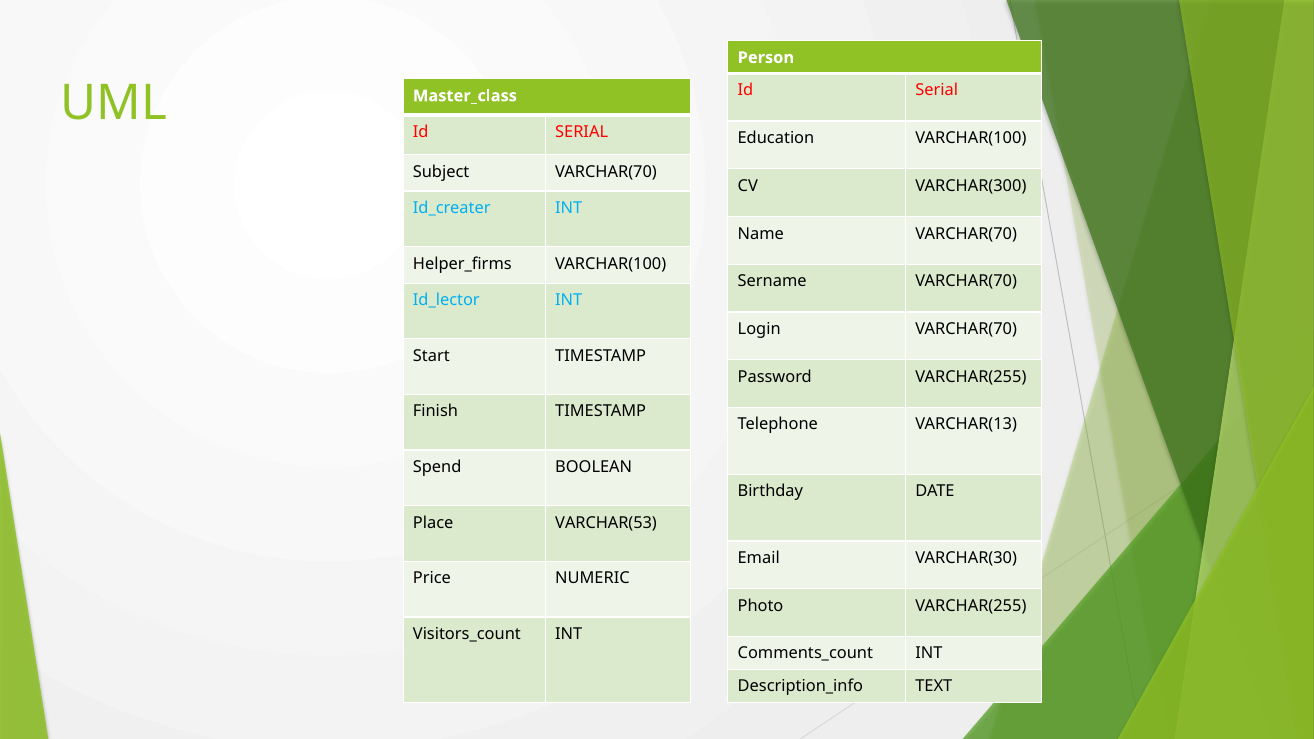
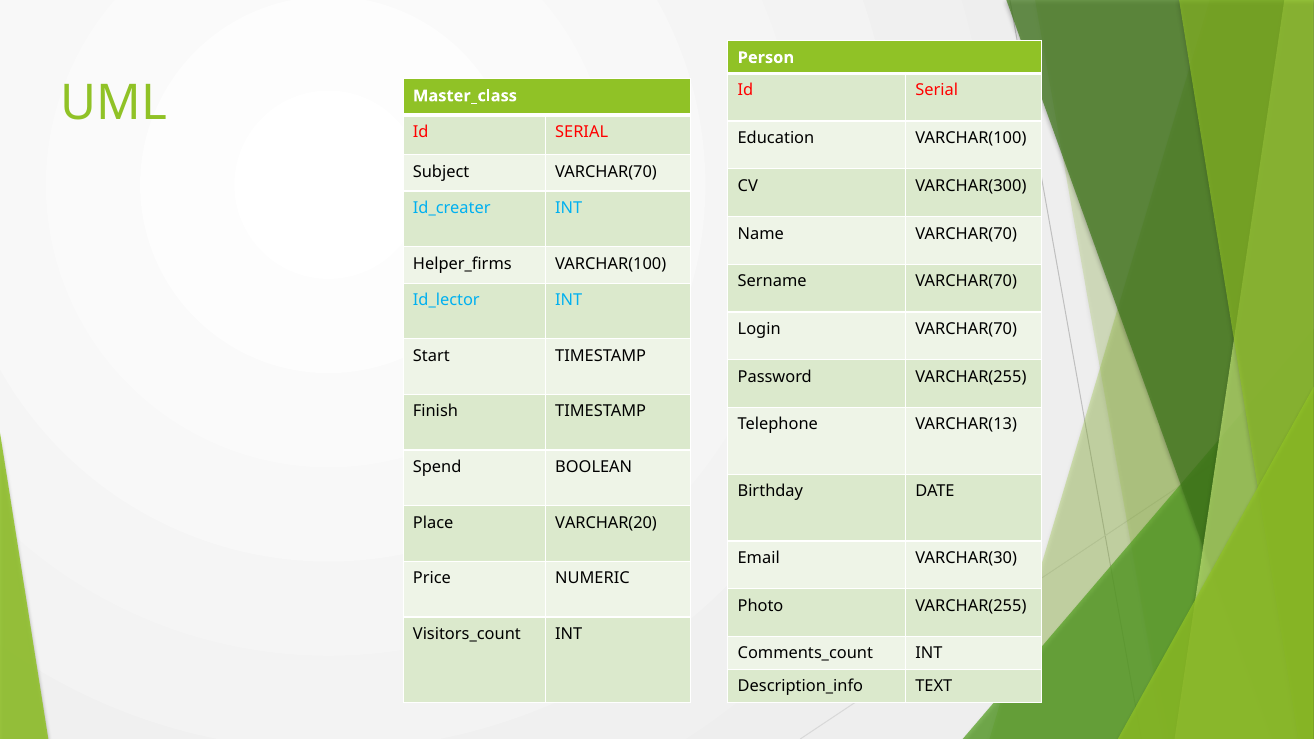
VARCHAR(53: VARCHAR(53 -> VARCHAR(20
